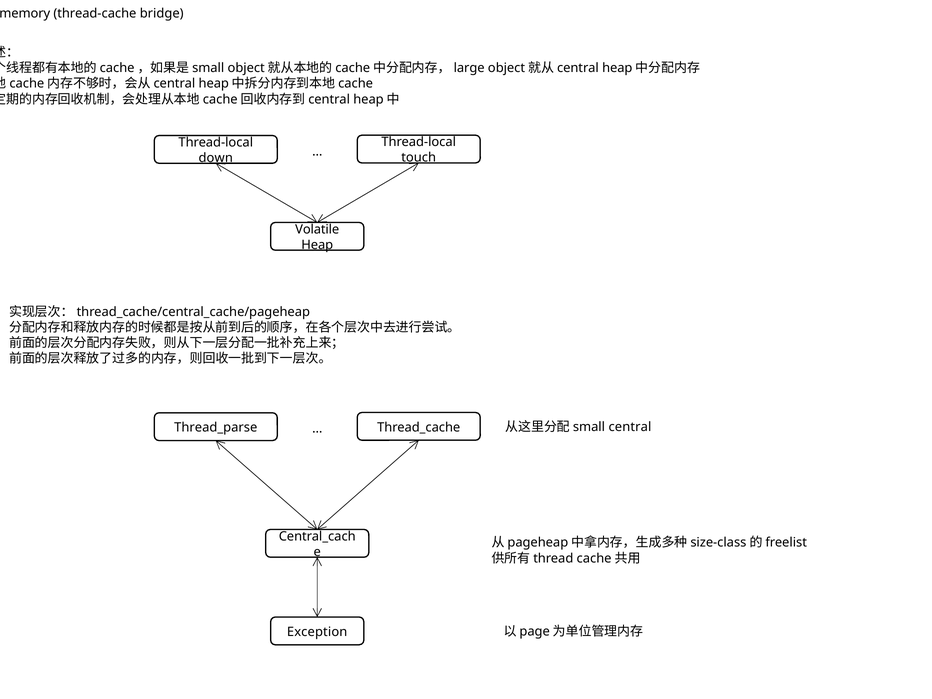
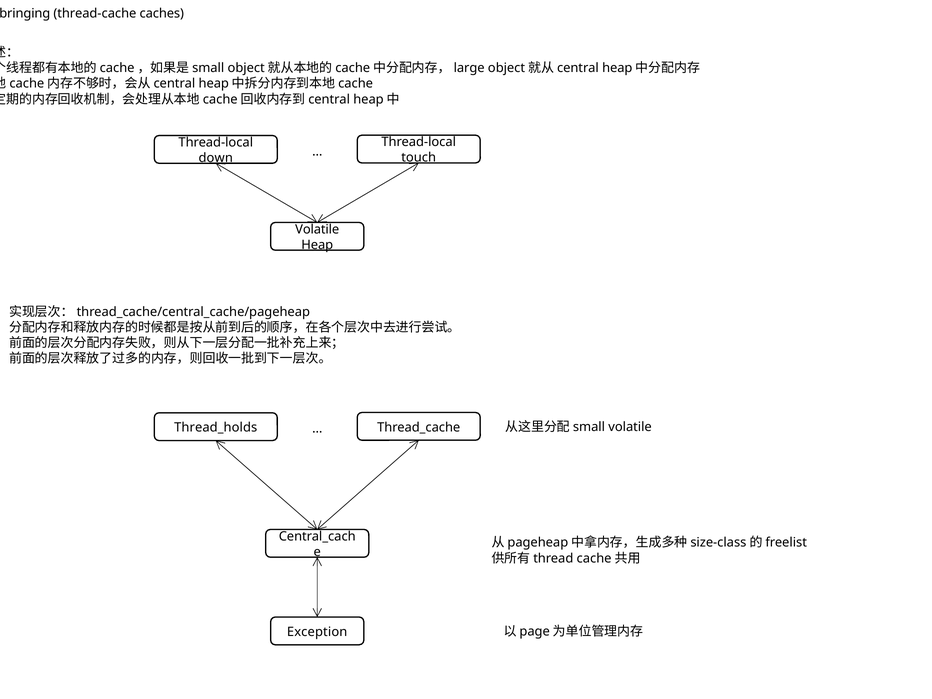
memory: memory -> bringing
bridge: bridge -> caches
central at (630, 427): central -> volatile
Thread_parse: Thread_parse -> Thread_holds
